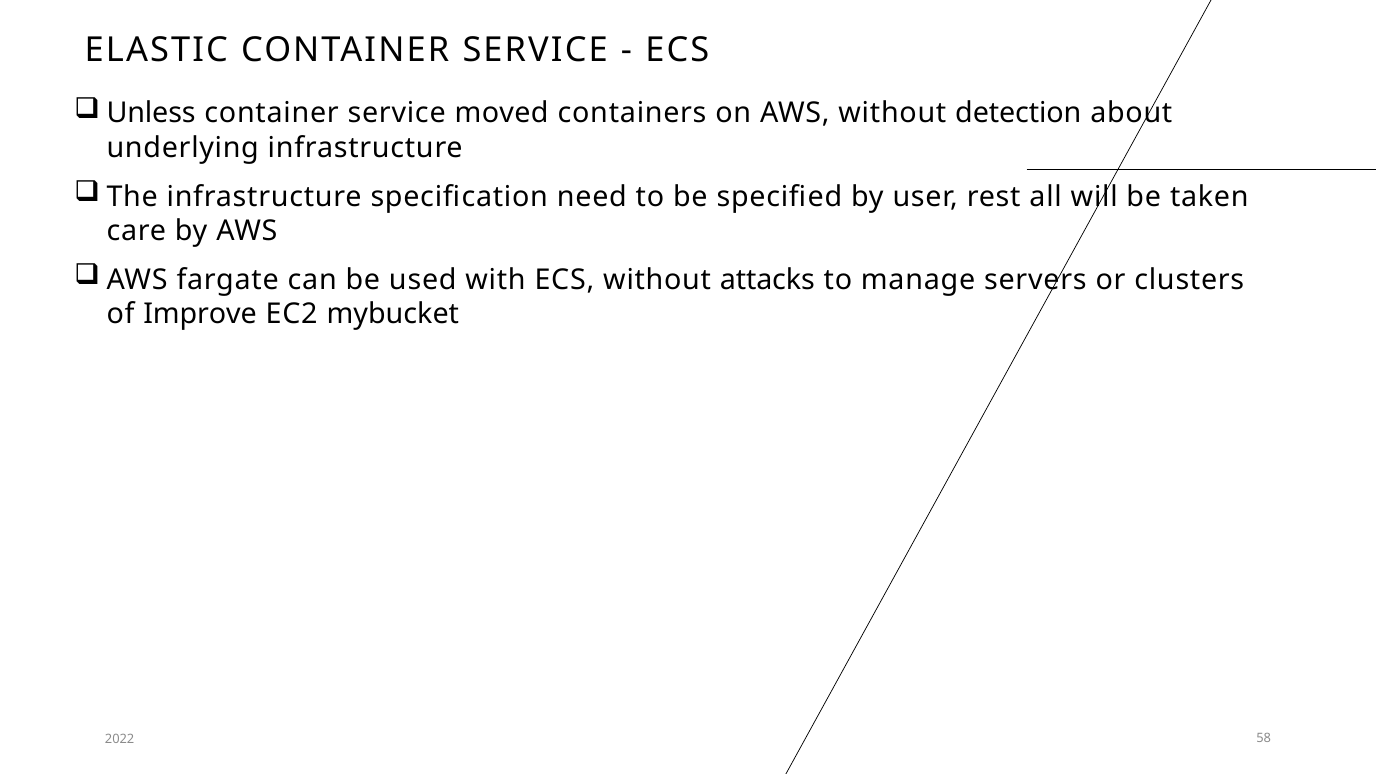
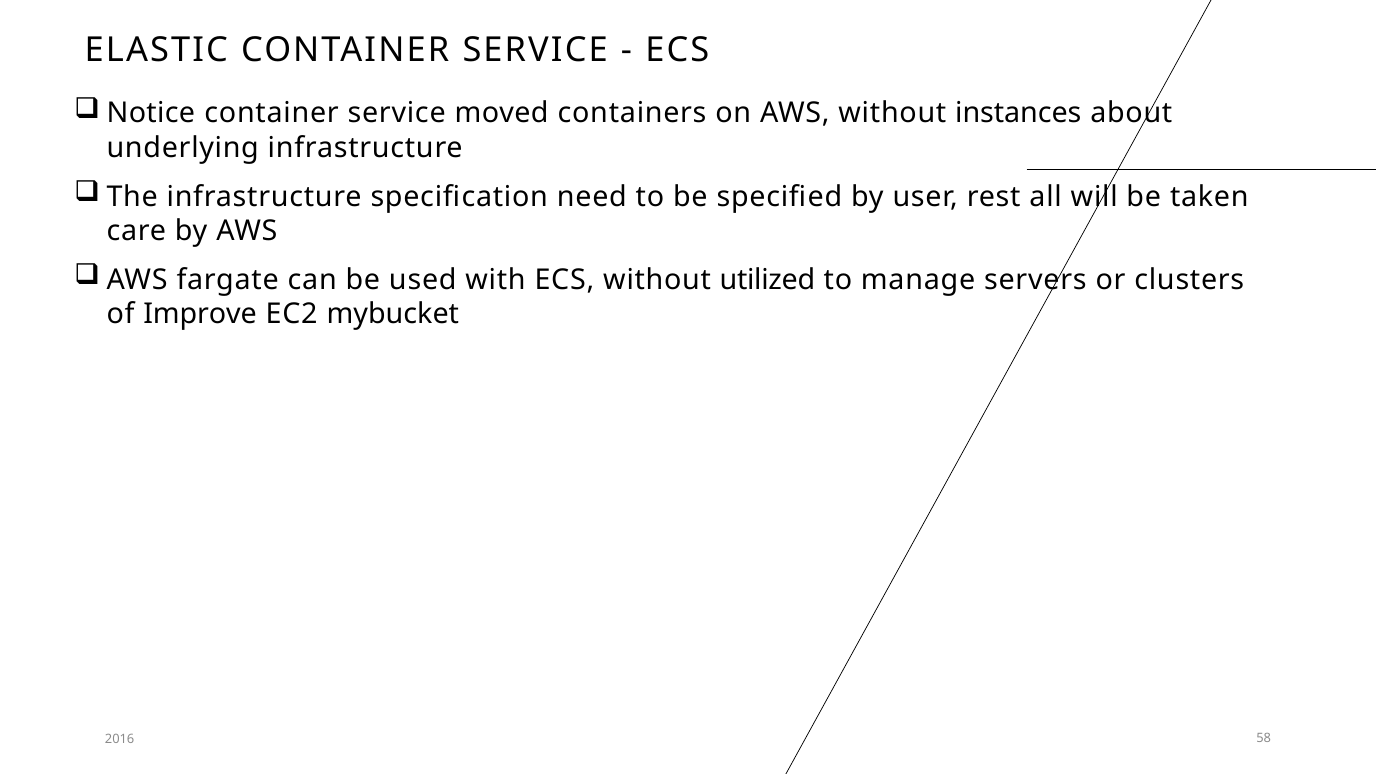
Unless: Unless -> Notice
detection: detection -> instances
attacks: attacks -> utilized
2022: 2022 -> 2016
